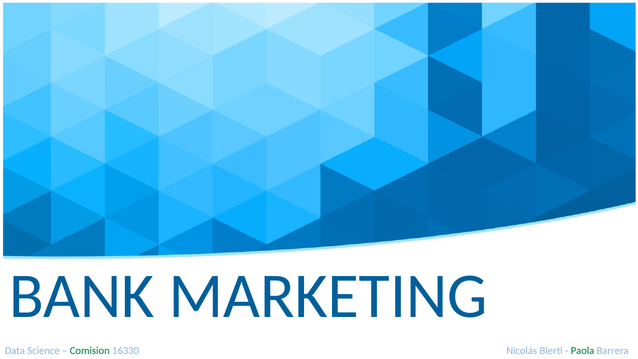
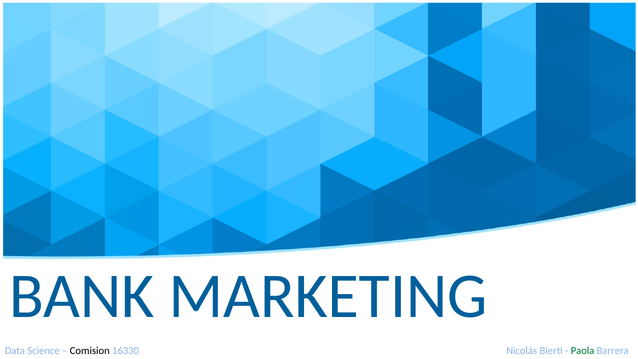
Comision colour: green -> black
